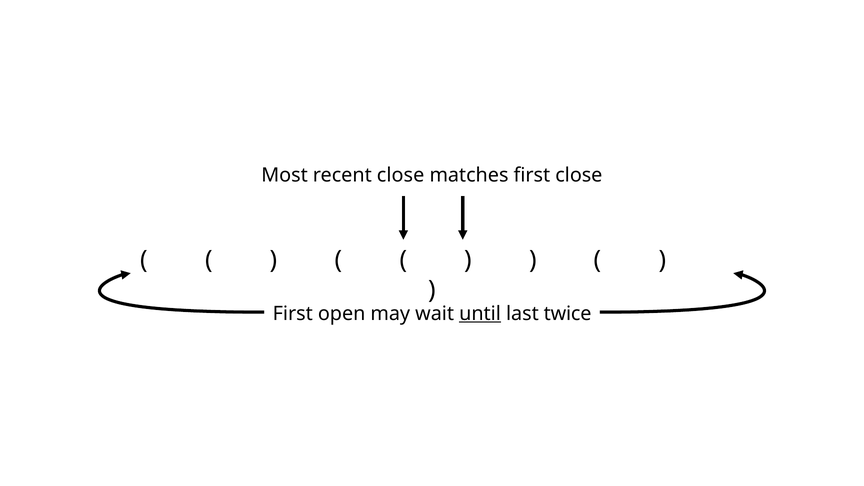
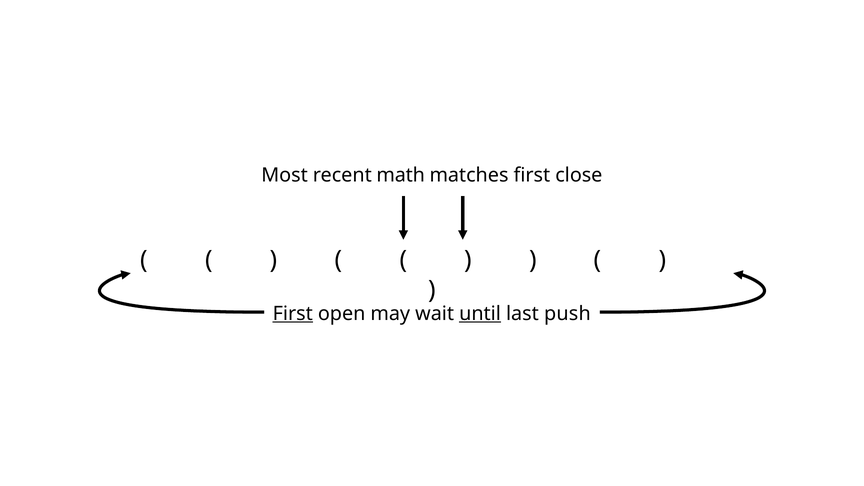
recent close: close -> math
First at (293, 314) underline: none -> present
twice: twice -> push
